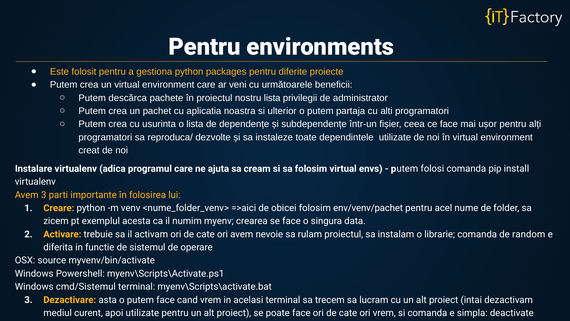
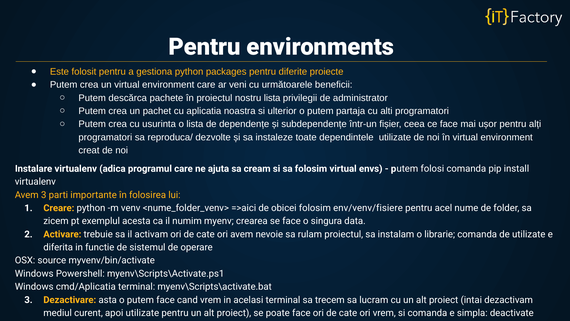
env/venv/pachet: env/venv/pachet -> env/venv/fisiere
de random: random -> utilizate
cmd/Sistemul: cmd/Sistemul -> cmd/Aplicatia
